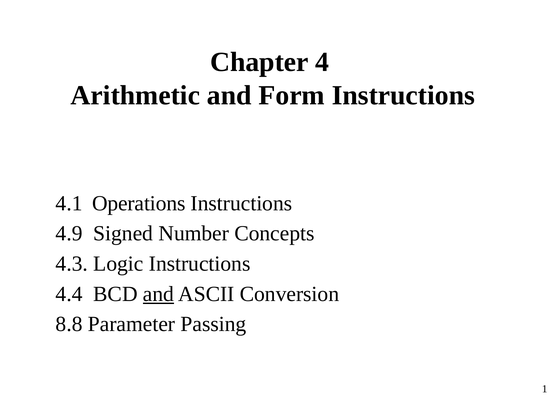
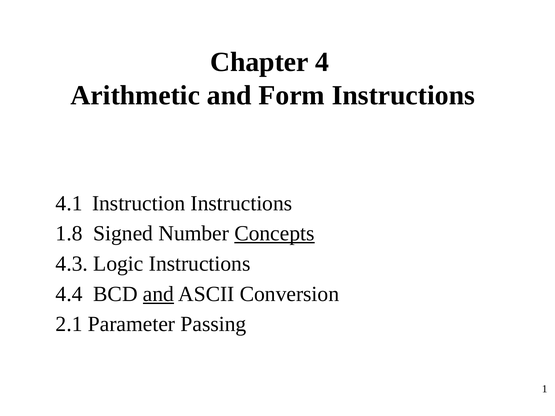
Operations: Operations -> Instruction
4.9: 4.9 -> 1.8
Concepts underline: none -> present
8.8: 8.8 -> 2.1
